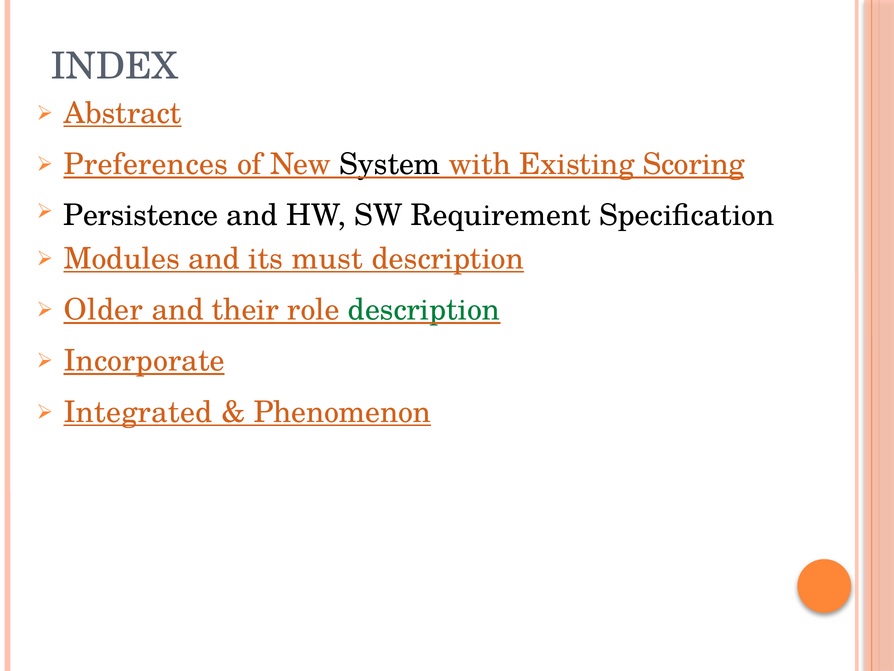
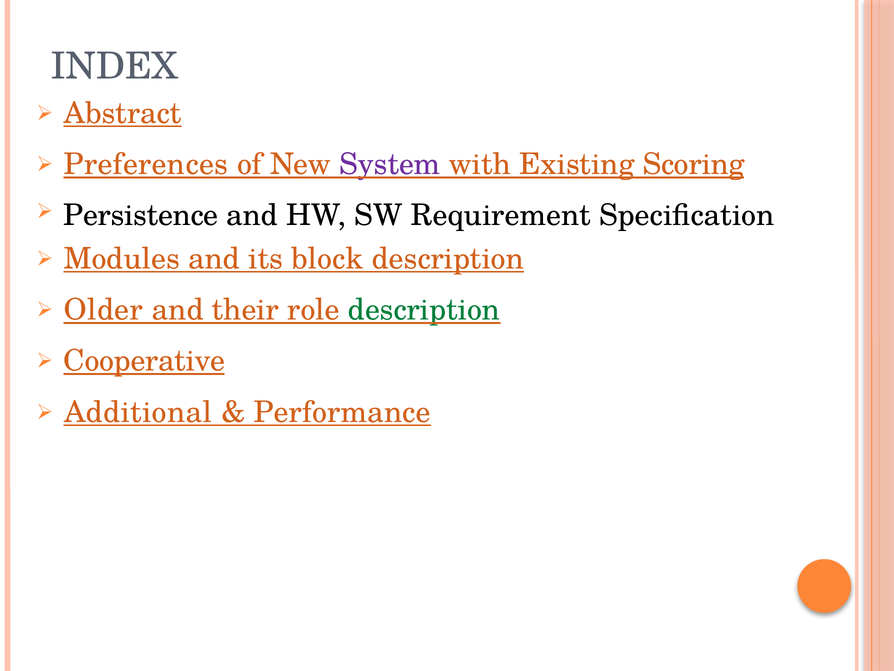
System colour: black -> purple
must: must -> block
Incorporate: Incorporate -> Cooperative
Integrated: Integrated -> Additional
Phenomenon: Phenomenon -> Performance
